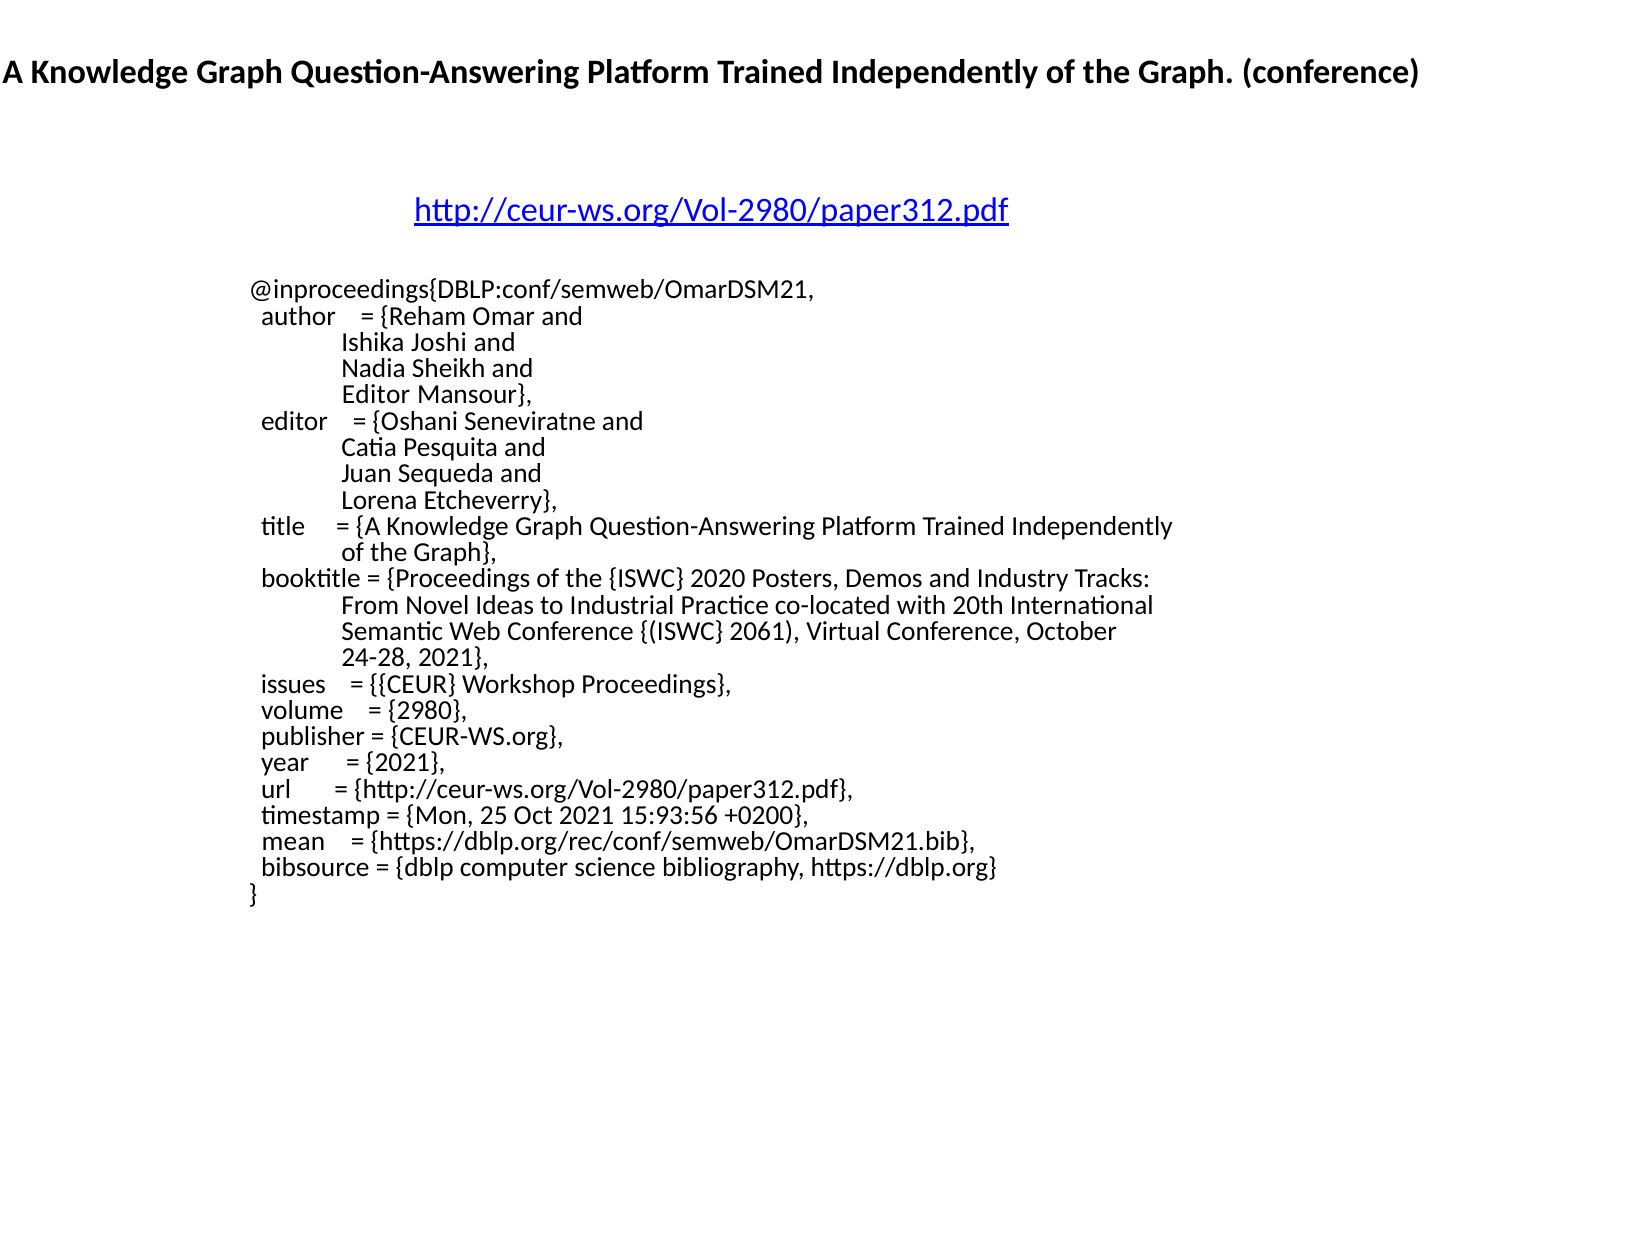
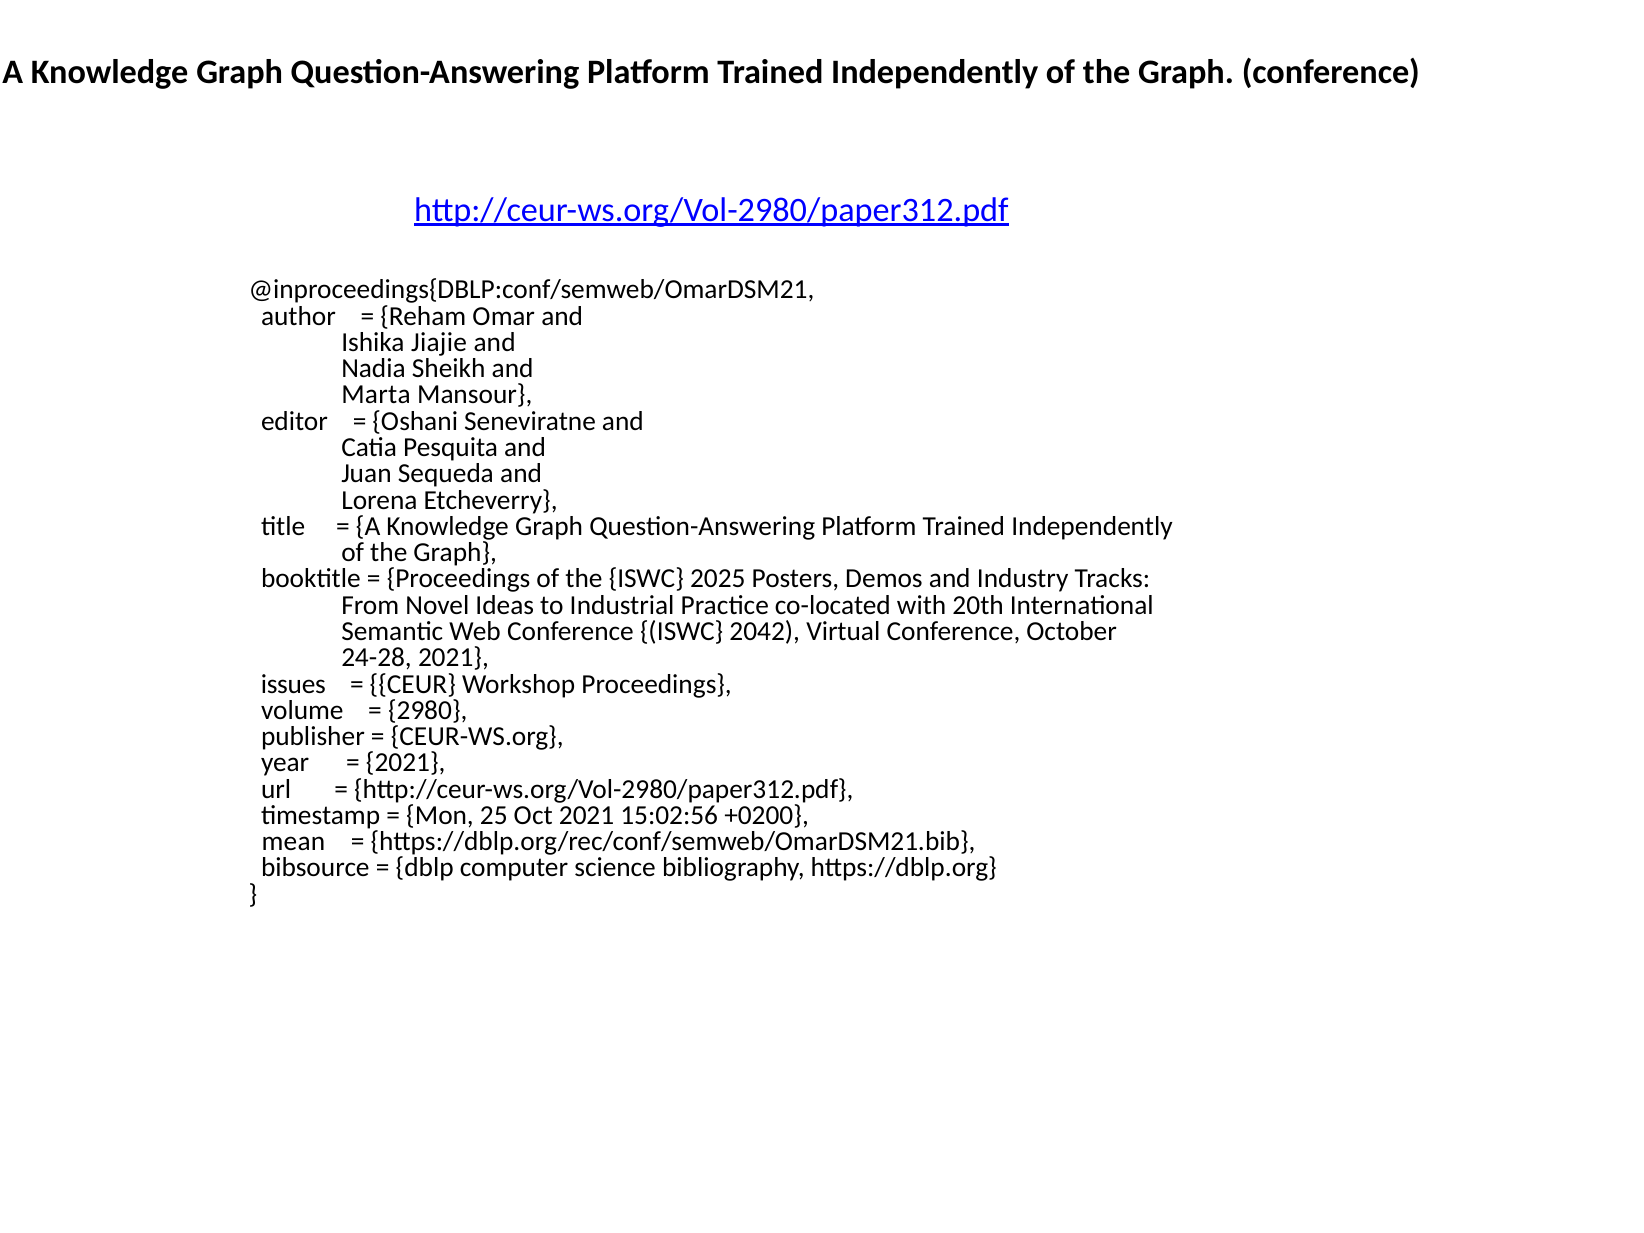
Joshi: Joshi -> Jiajie
Editor at (376, 395): Editor -> Marta
2020: 2020 -> 2025
2061: 2061 -> 2042
15:93:56: 15:93:56 -> 15:02:56
